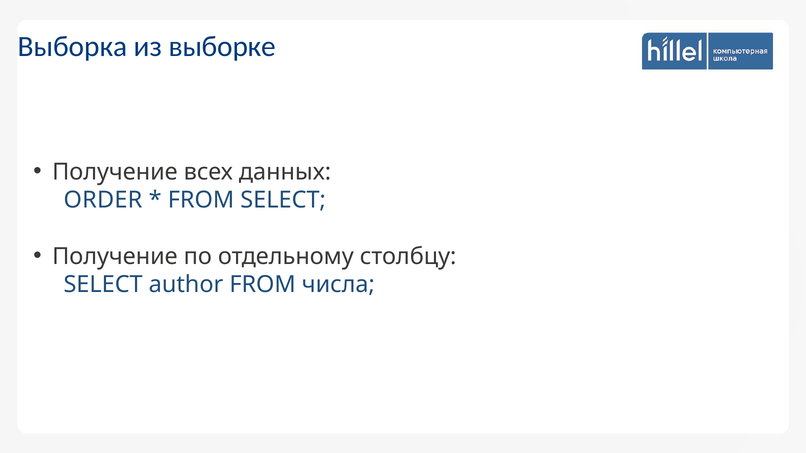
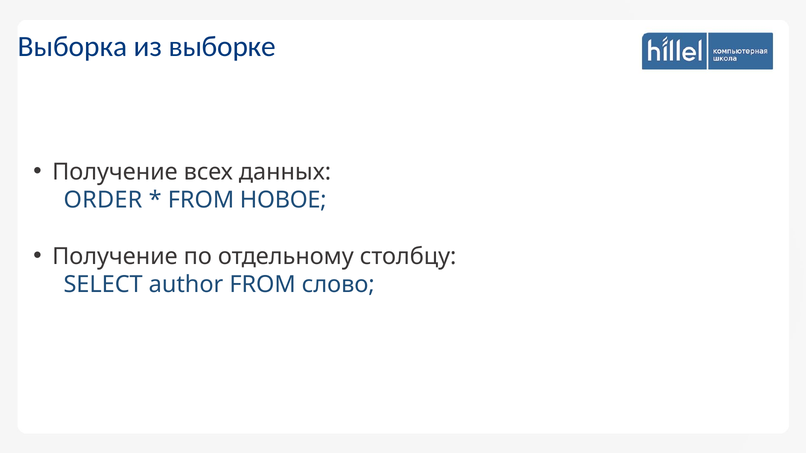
FROM SELECT: SELECT -> НОВОЕ
числа: числа -> слово
